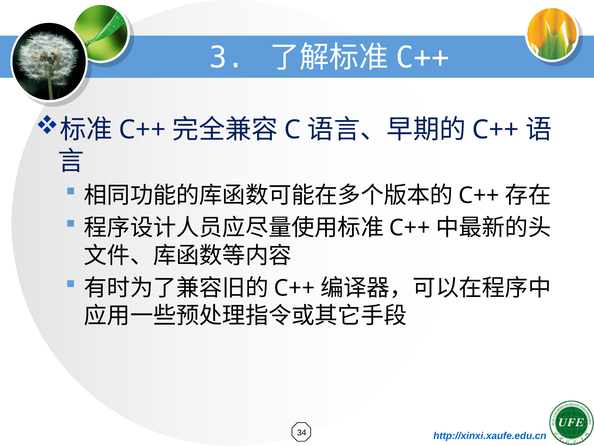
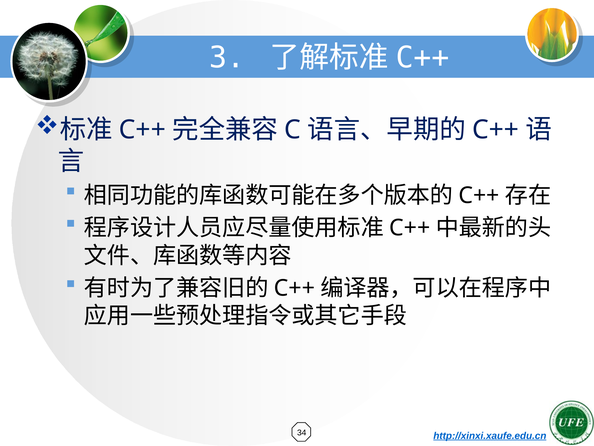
http://xinxi.xaufe.edu.cn underline: none -> present
